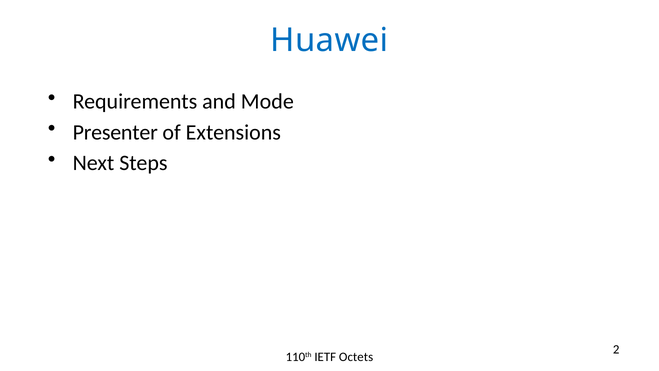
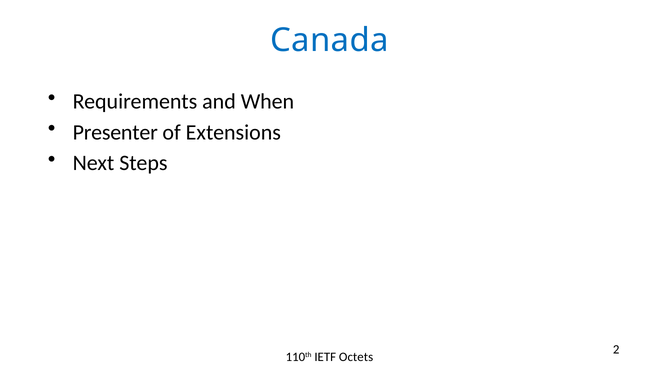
Huawei: Huawei -> Canada
Mode: Mode -> When
